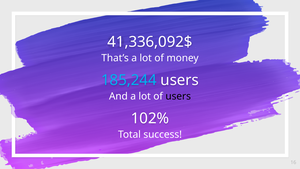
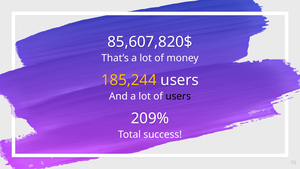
41,336,092$: 41,336,092$ -> 85,607,820$
185,244 colour: light blue -> yellow
102%: 102% -> 209%
